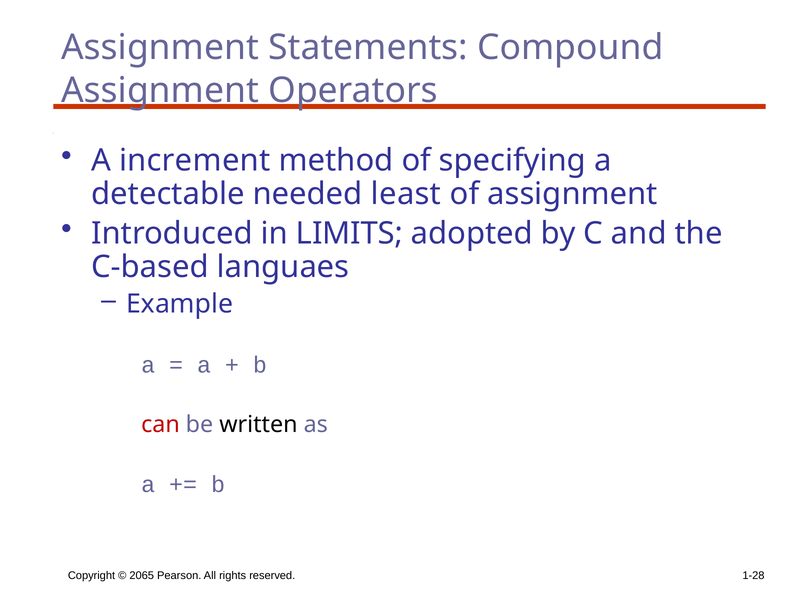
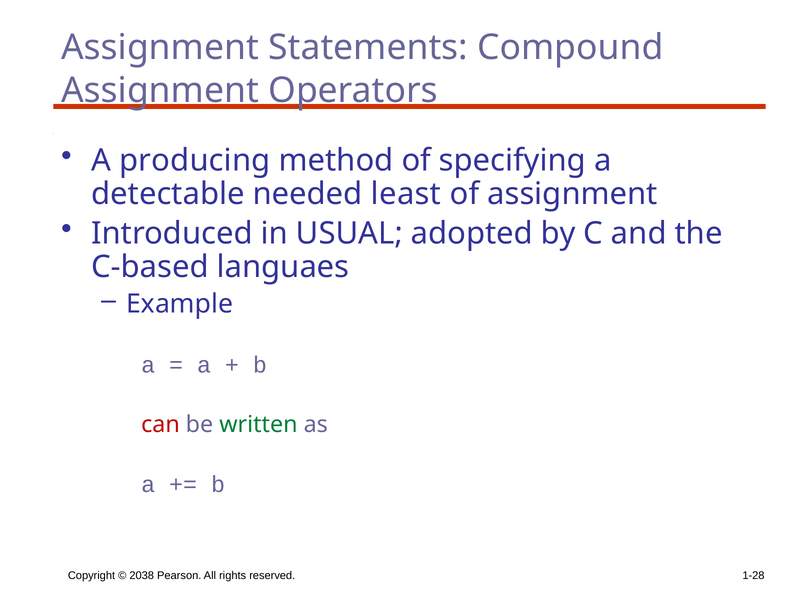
increment: increment -> producing
LIMITS: LIMITS -> USUAL
written colour: black -> green
2065: 2065 -> 2038
